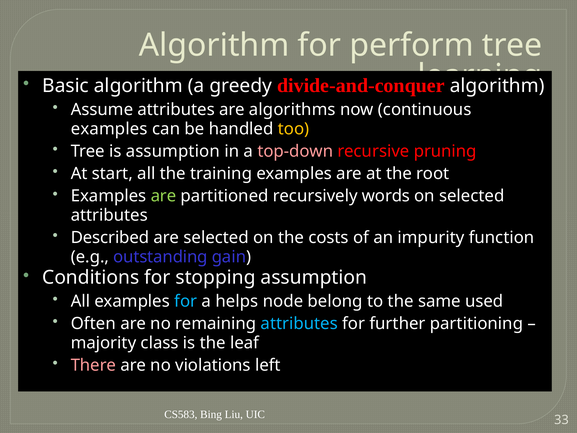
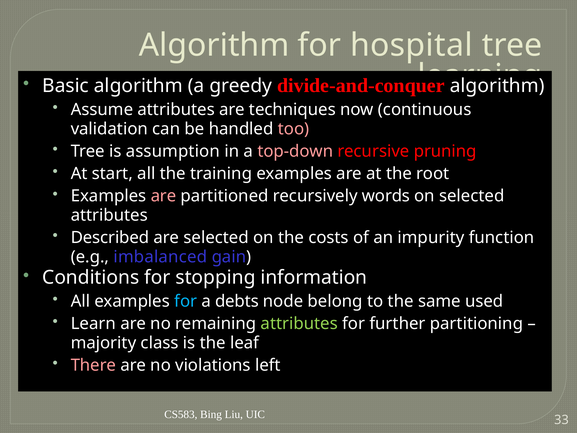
perform: perform -> hospital
algorithms: algorithms -> techniques
examples at (109, 129): examples -> validation
too colour: yellow -> pink
are at (164, 196) colour: light green -> pink
outstanding: outstanding -> imbalanced
stopping assumption: assumption -> information
helps: helps -> debts
Often: Often -> Learn
attributes at (299, 323) colour: light blue -> light green
